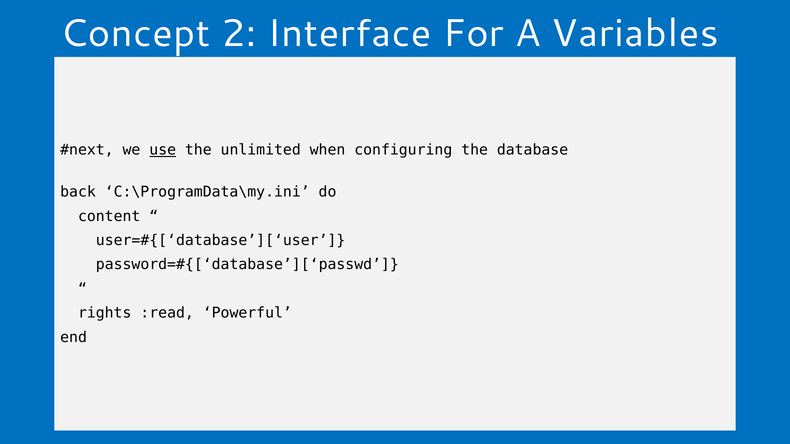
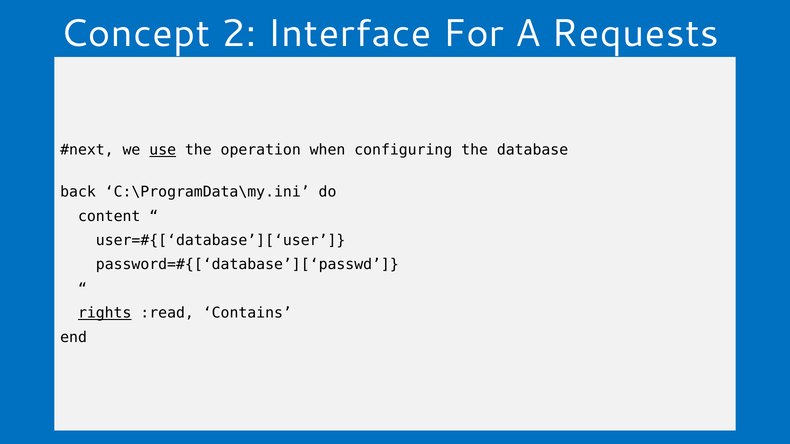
Variables: Variables -> Requests
unlimited: unlimited -> operation
rights underline: none -> present
Powerful: Powerful -> Contains
